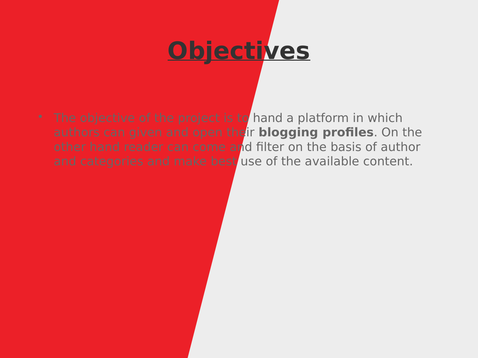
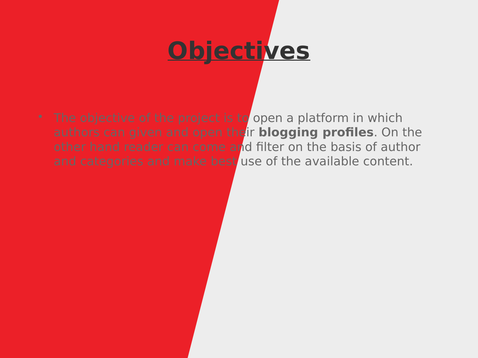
to hand: hand -> open
